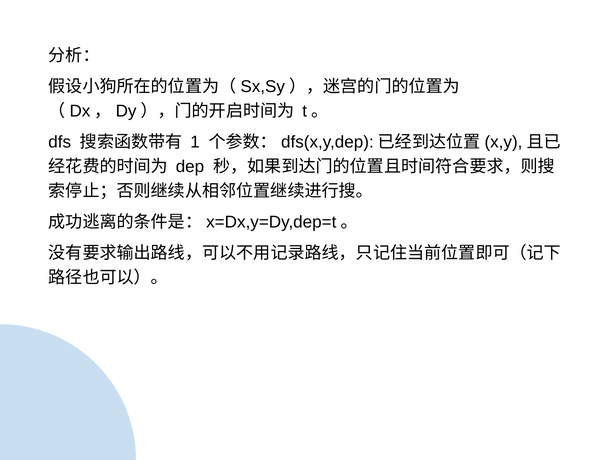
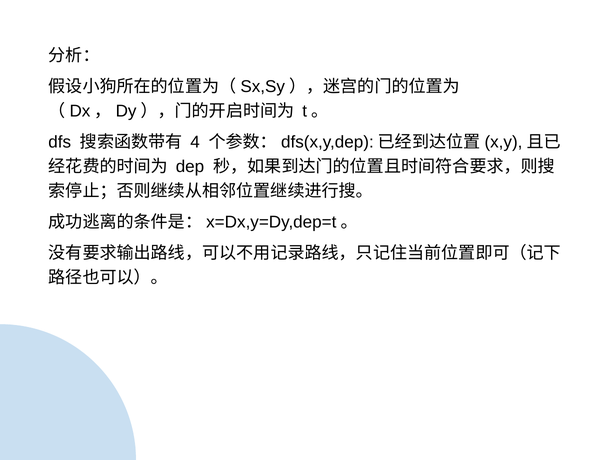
1: 1 -> 4
